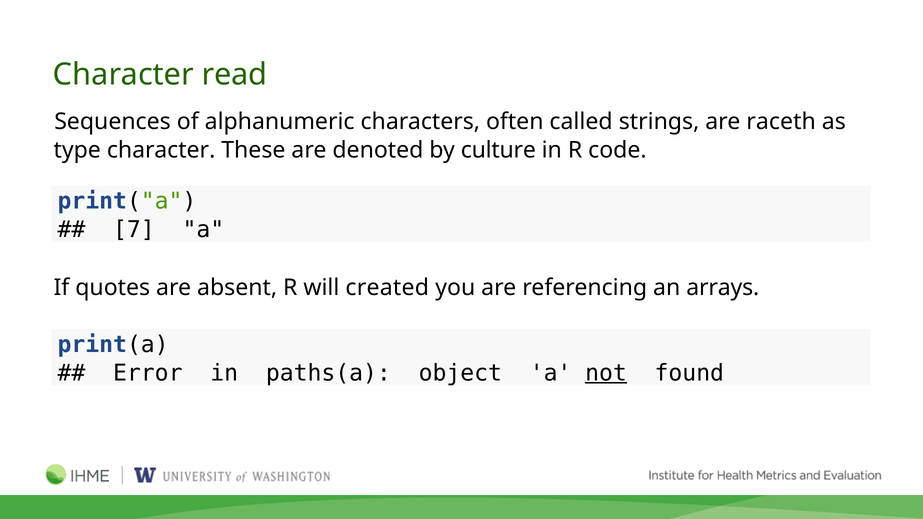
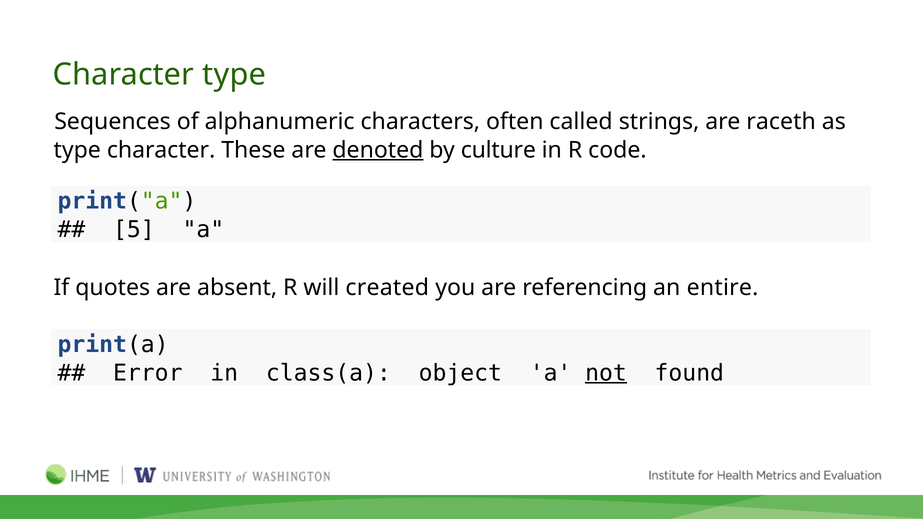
Character read: read -> type
denoted underline: none -> present
7: 7 -> 5
arrays: arrays -> entire
paths(a: paths(a -> class(a
